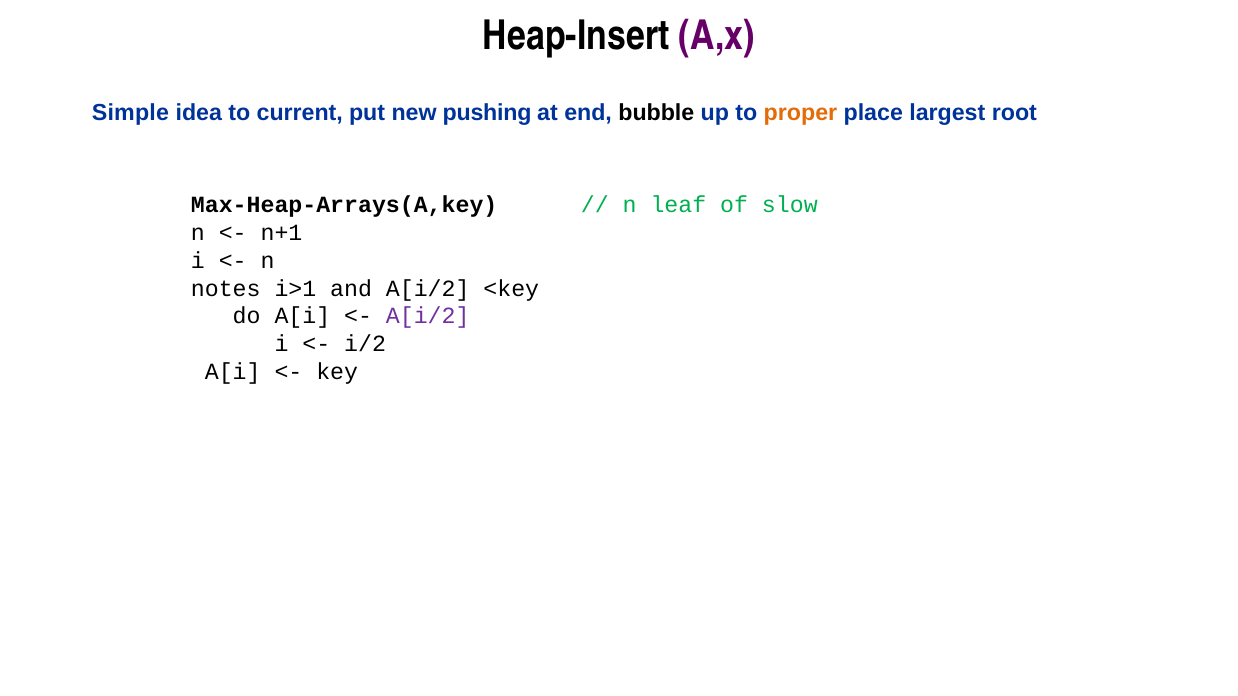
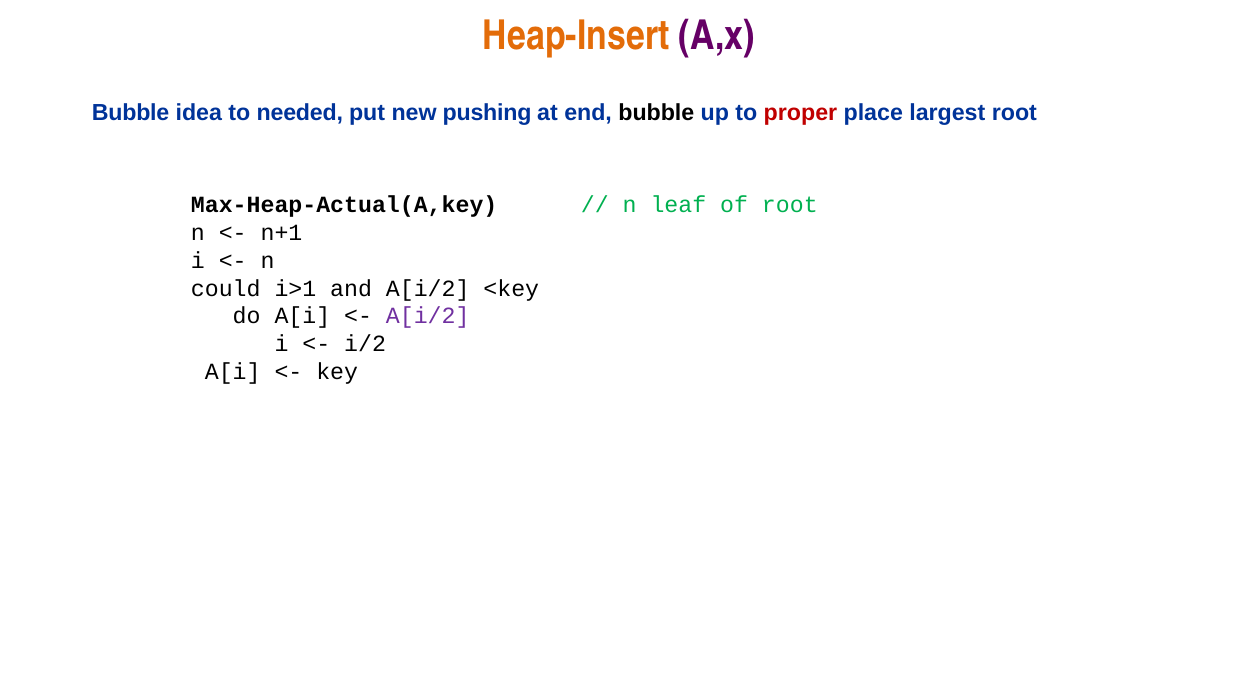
Heap-Insert colour: black -> orange
Simple at (130, 113): Simple -> Bubble
current: current -> needed
proper colour: orange -> red
Max-Heap-Arrays(A,key: Max-Heap-Arrays(A,key -> Max-Heap-Actual(A,key
of slow: slow -> root
notes: notes -> could
